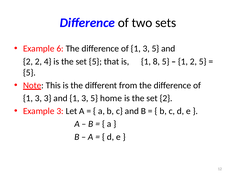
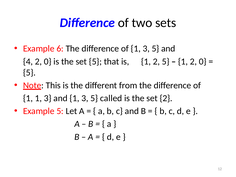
2 at (28, 61): 2 -> 4
4 at (48, 61): 4 -> 0
is 1 8: 8 -> 2
1 2 5: 5 -> 0
3 at (38, 98): 3 -> 1
home: home -> called
Example 3: 3 -> 5
